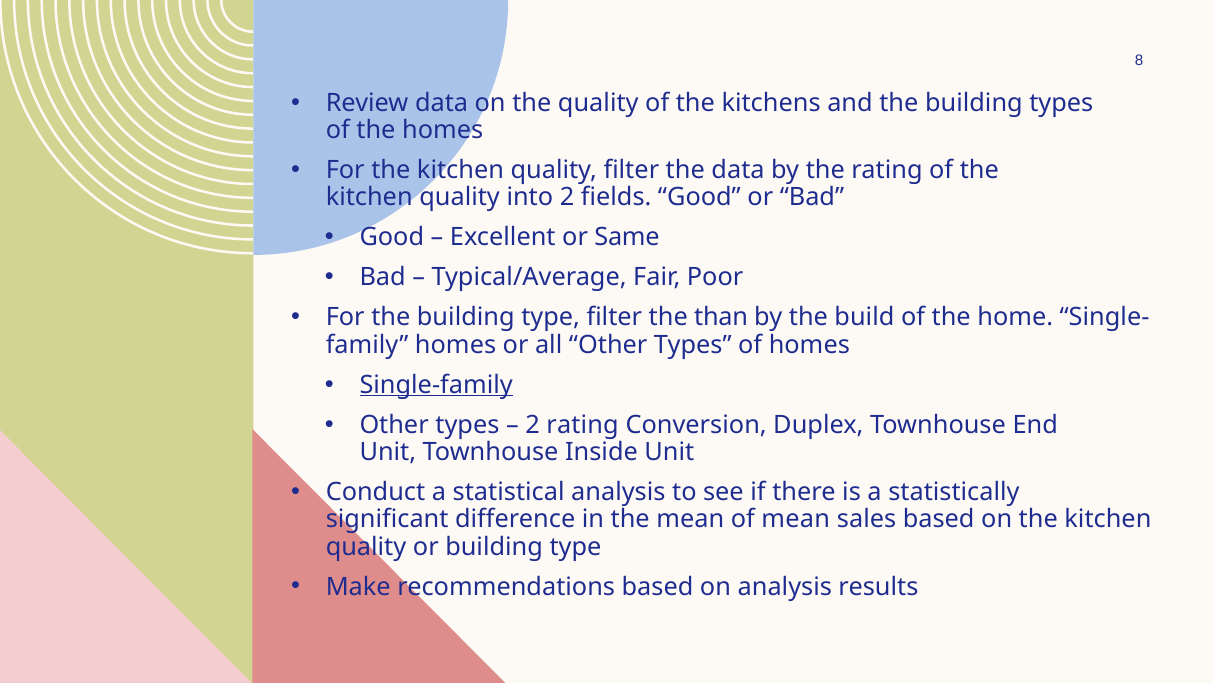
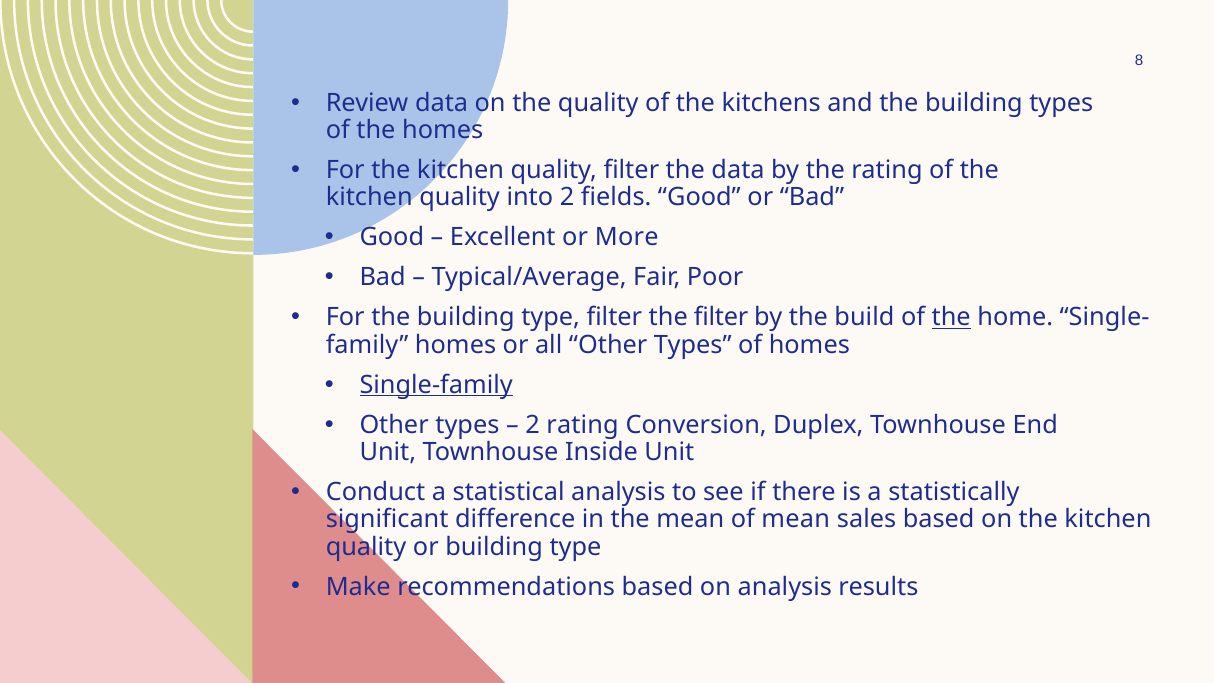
Same: Same -> More
the than: than -> filter
the at (951, 317) underline: none -> present
